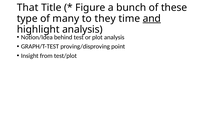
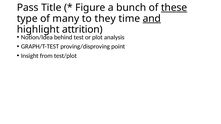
That: That -> Pass
these underline: none -> present
analysis at (82, 30): analysis -> attrition
